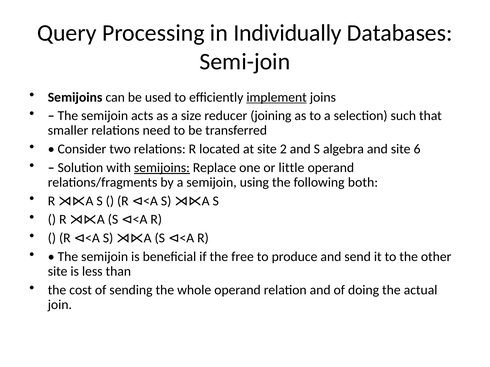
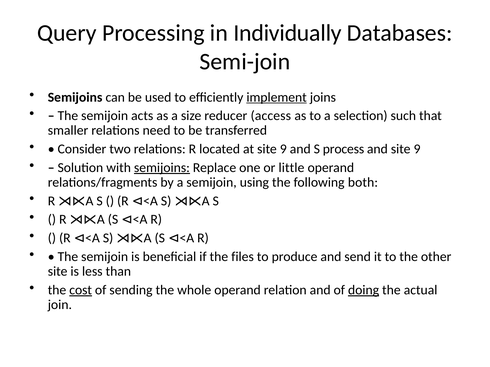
joining: joining -> access
at site 2: 2 -> 9
algebra: algebra -> process
and site 6: 6 -> 9
free: free -> files
cost underline: none -> present
doing underline: none -> present
